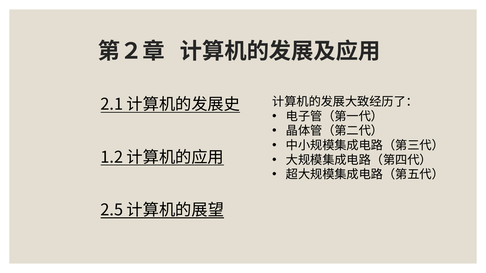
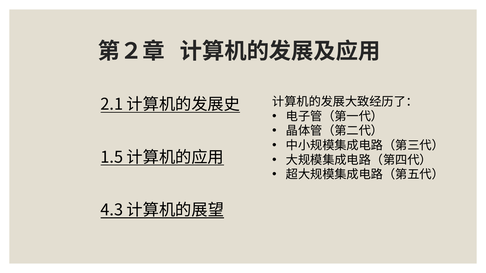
1.2: 1.2 -> 1.5
2.5: 2.5 -> 4.3
